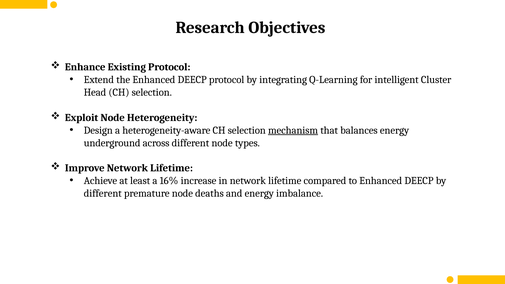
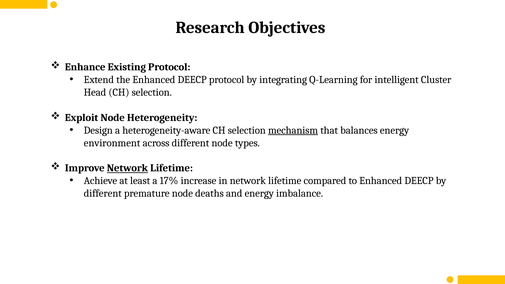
underground: underground -> environment
Network at (127, 168) underline: none -> present
16%: 16% -> 17%
